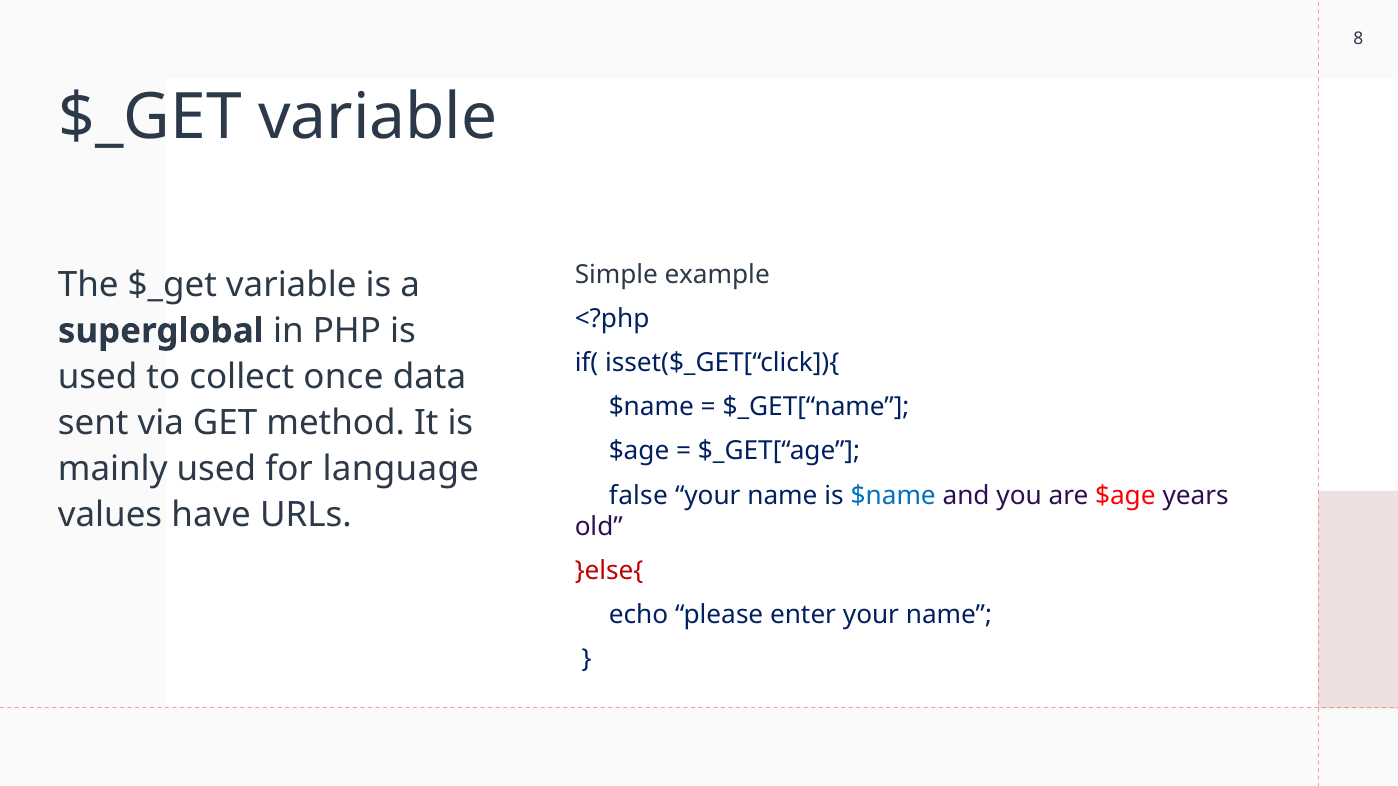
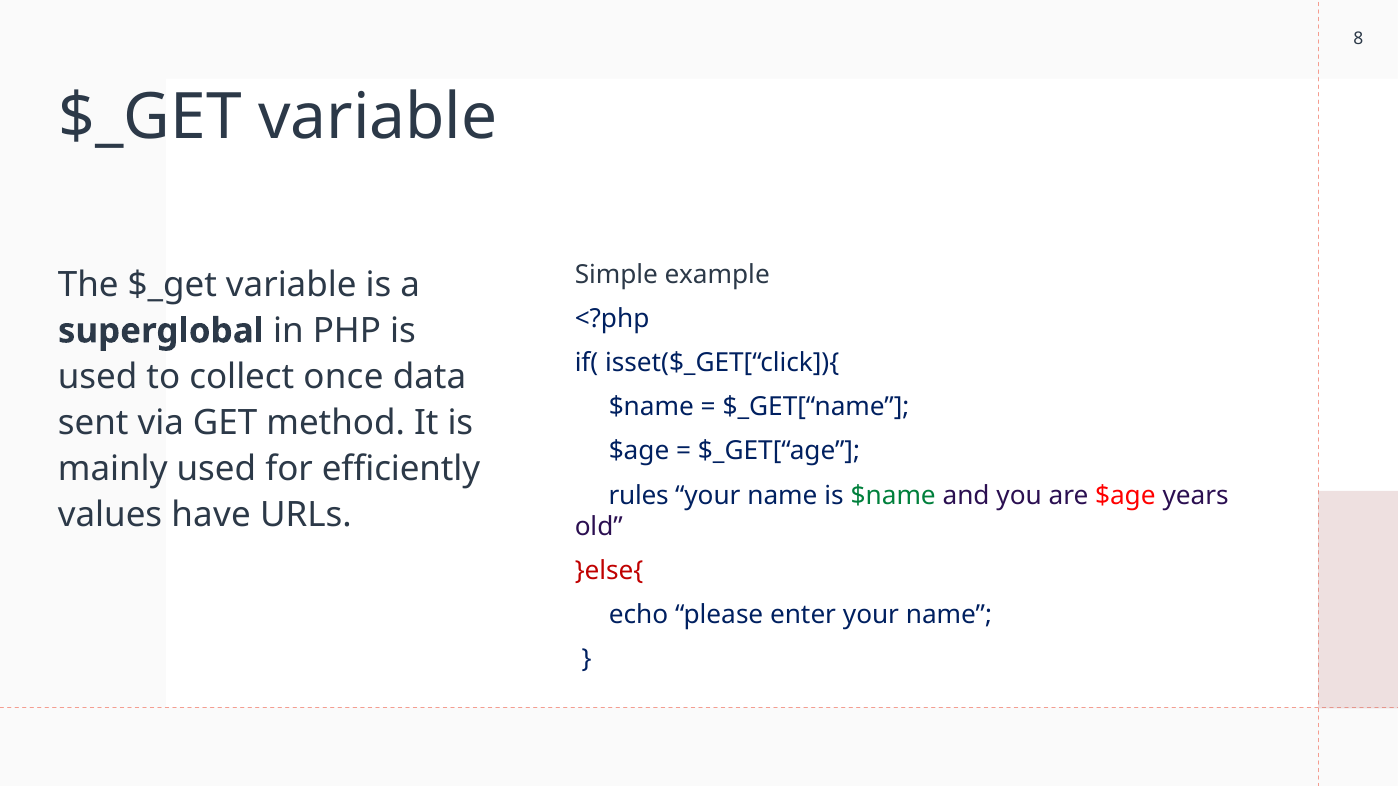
language: language -> efficiently
false: false -> rules
$name at (893, 496) colour: blue -> green
